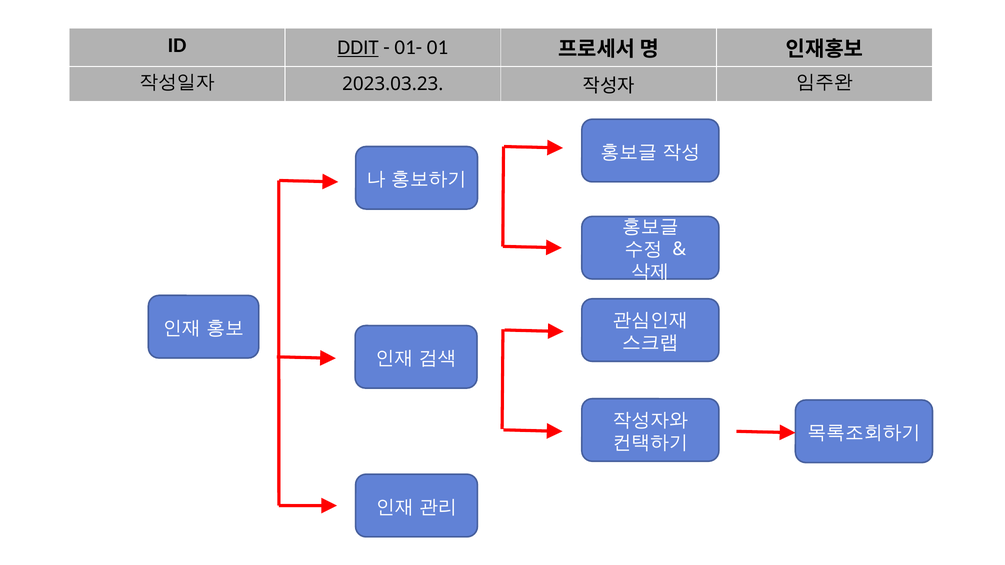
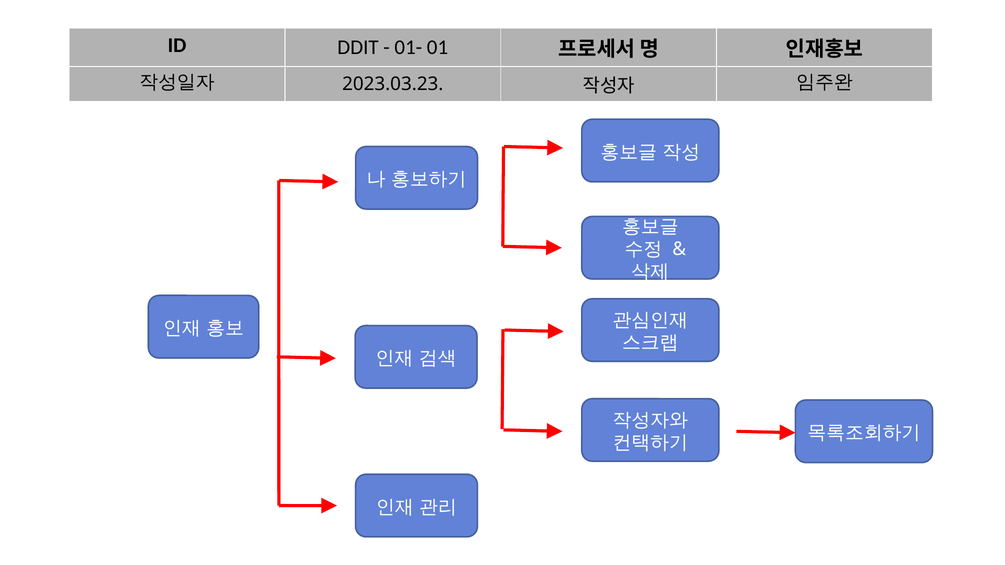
DDIT underline: present -> none
